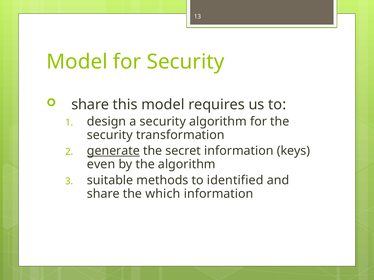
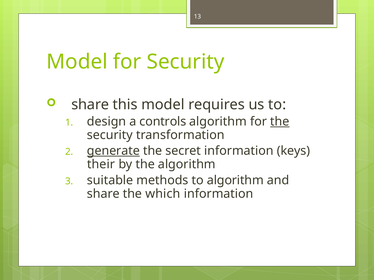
a security: security -> controls
the at (280, 122) underline: none -> present
even: even -> their
to identified: identified -> algorithm
